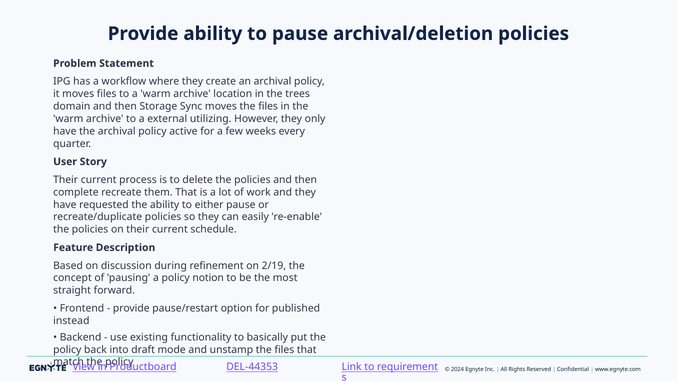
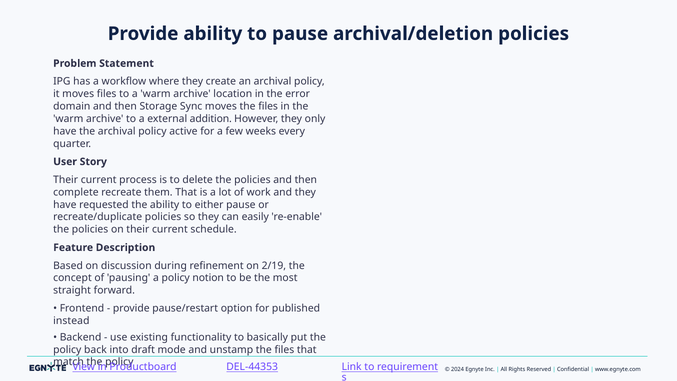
trees: trees -> error
utilizing: utilizing -> addition
